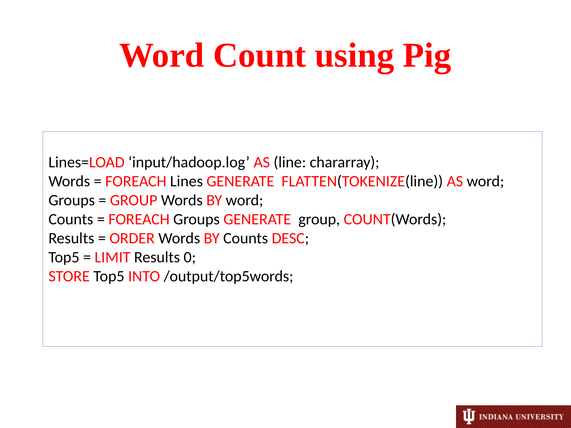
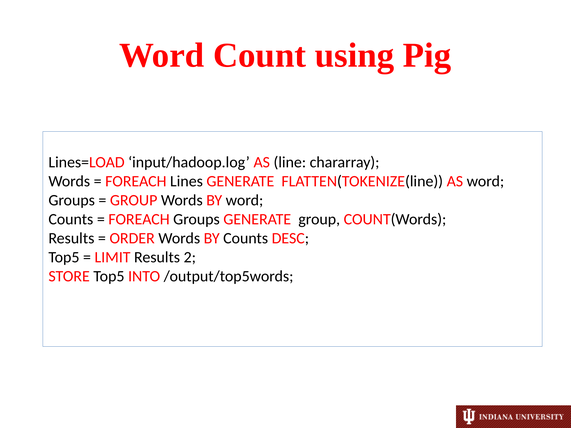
0: 0 -> 2
